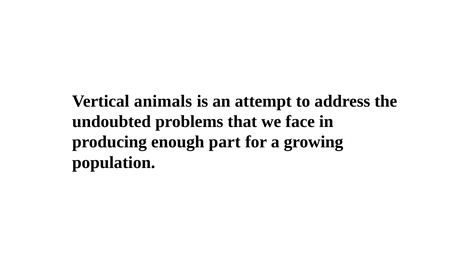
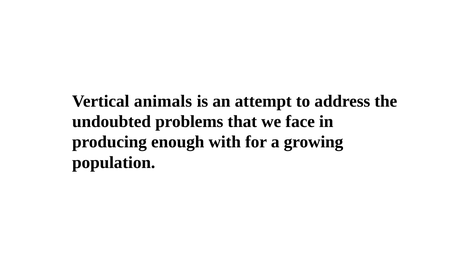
part: part -> with
